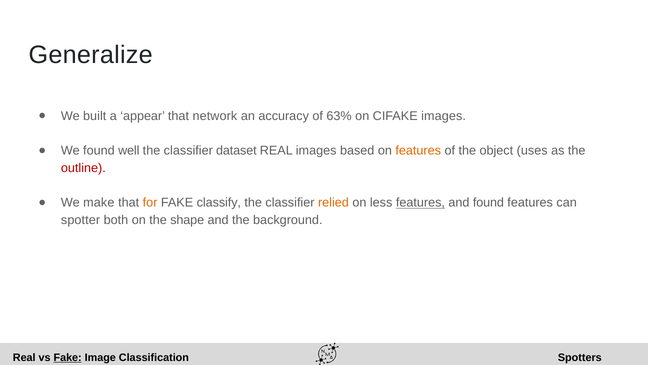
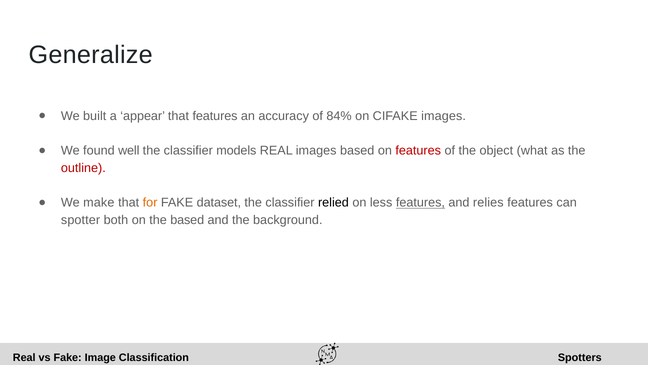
that network: network -> features
63%: 63% -> 84%
dataset: dataset -> models
features at (418, 150) colour: orange -> red
uses: uses -> what
classify: classify -> dataset
relied colour: orange -> black
and found: found -> relies
the shape: shape -> based
Fake at (68, 357) underline: present -> none
